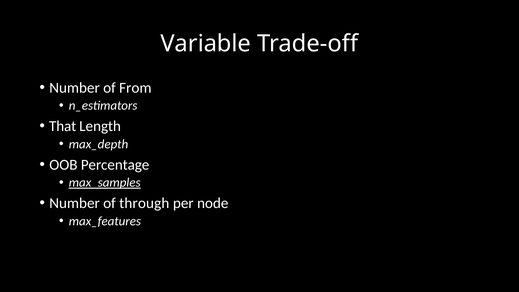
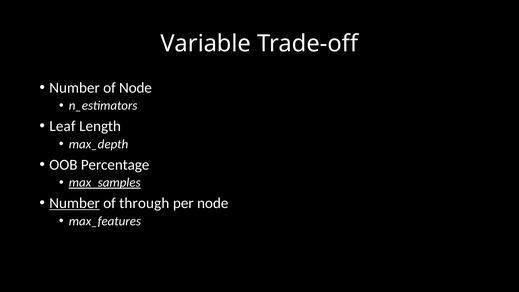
of From: From -> Node
That: That -> Leaf
Number at (75, 203) underline: none -> present
